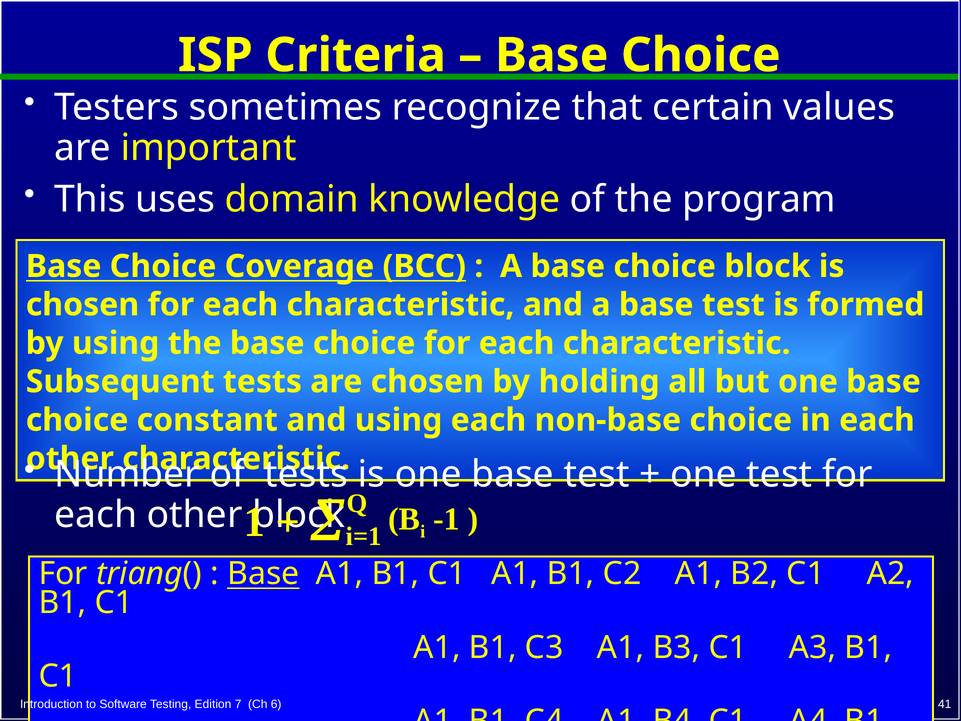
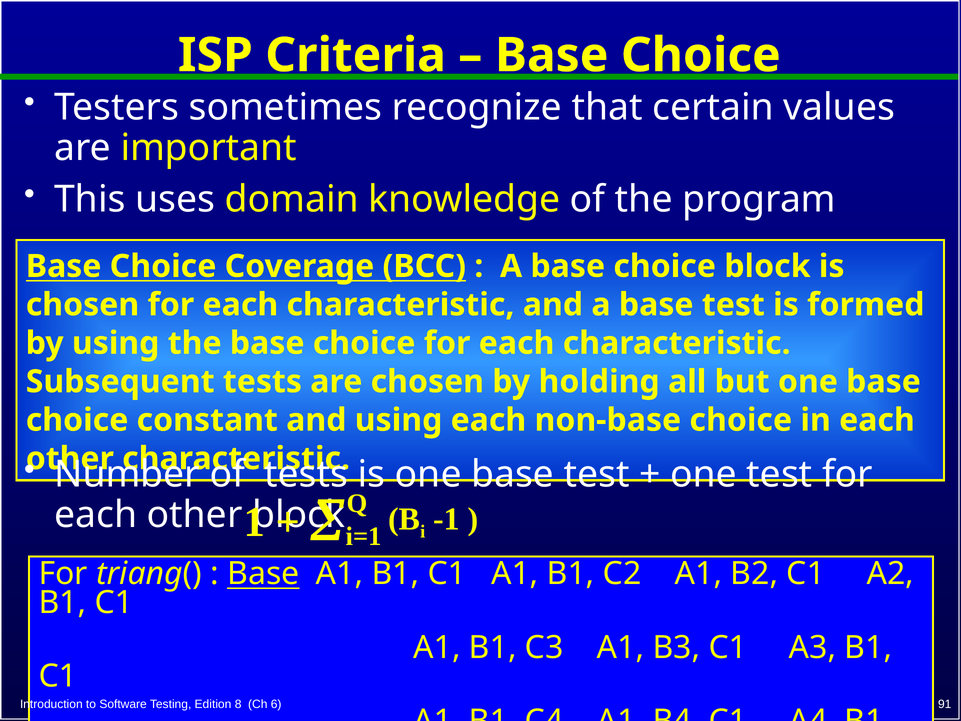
7: 7 -> 8
41: 41 -> 91
